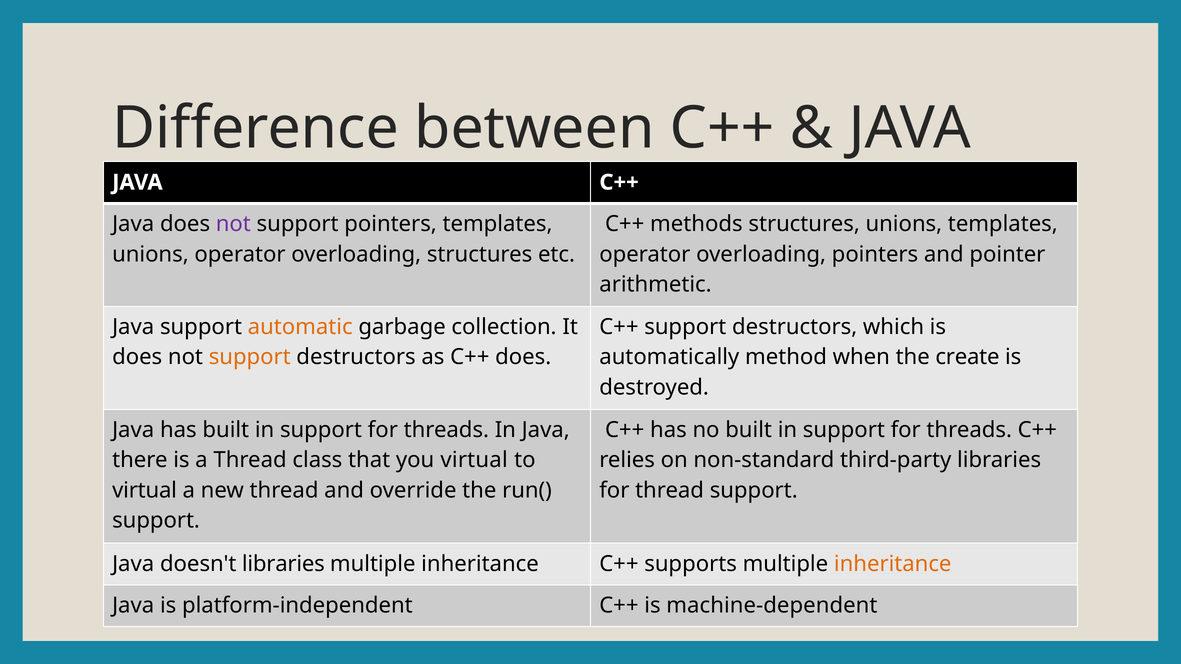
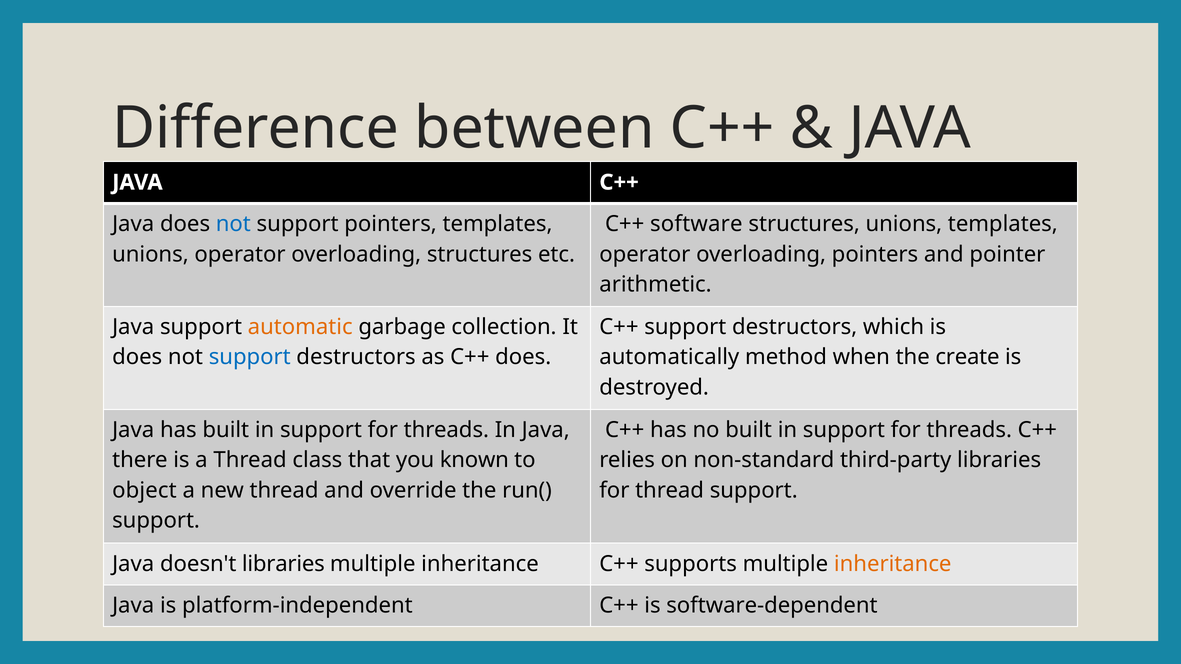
not at (233, 224) colour: purple -> blue
methods: methods -> software
support at (250, 357) colour: orange -> blue
you virtual: virtual -> known
virtual at (145, 490): virtual -> object
machine-dependent: machine-dependent -> software-dependent
